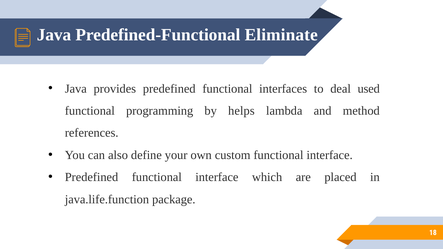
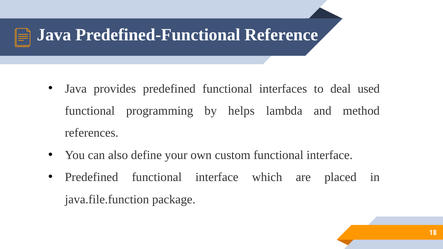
Eliminate: Eliminate -> Reference
java.life.function: java.life.function -> java.file.function
